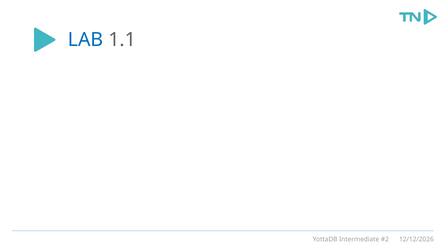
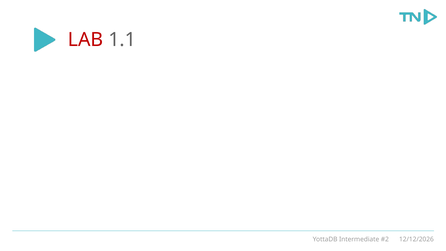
LAB colour: blue -> red
